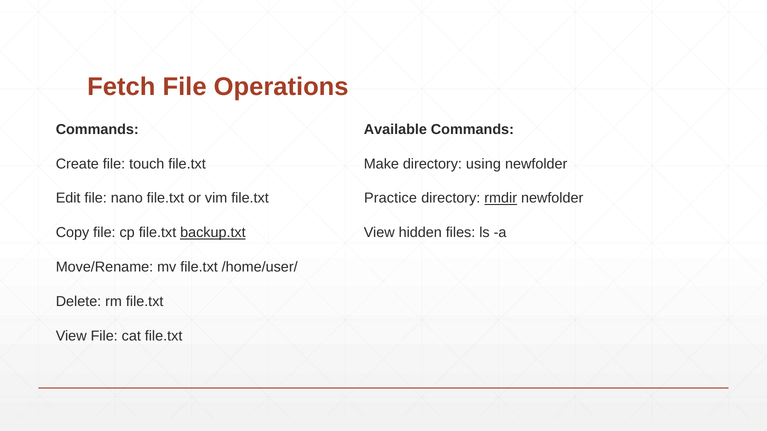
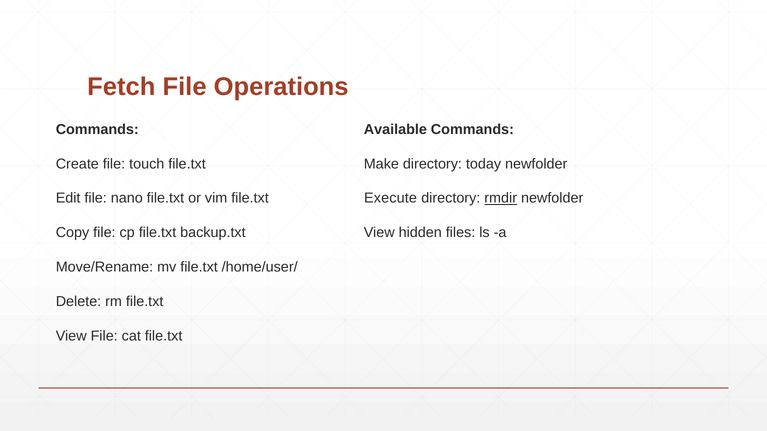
using: using -> today
Practice: Practice -> Execute
backup.txt underline: present -> none
